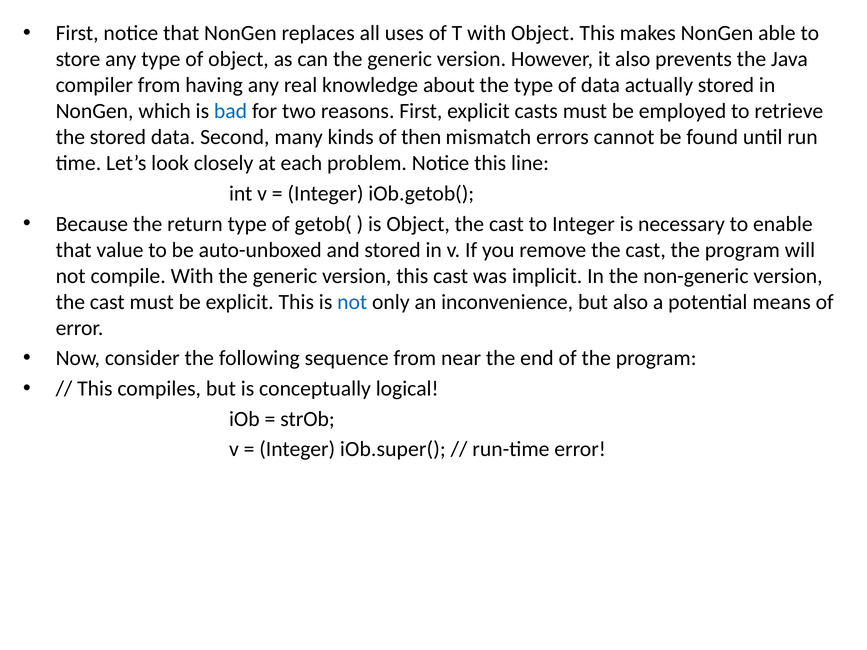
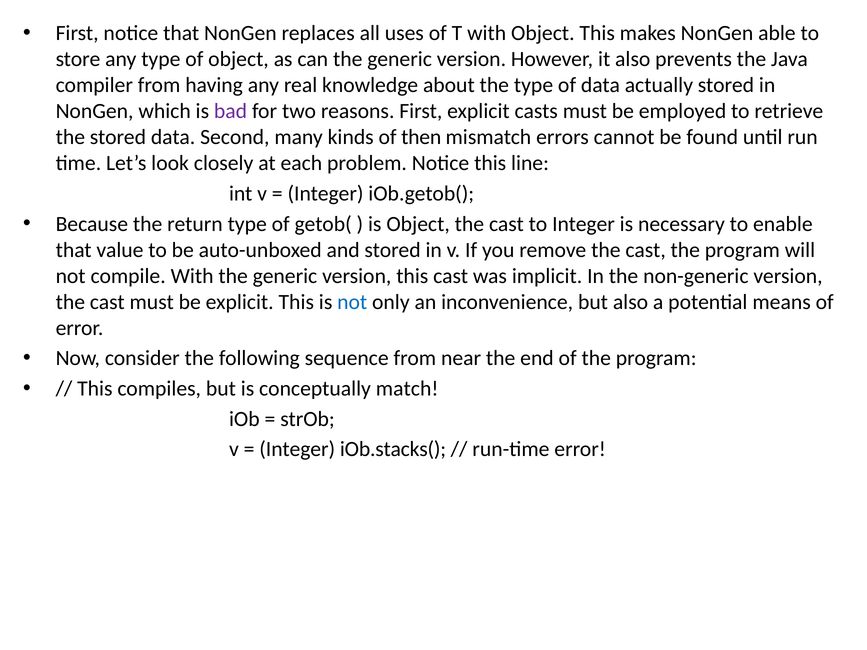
bad colour: blue -> purple
logical: logical -> match
iOb.super(: iOb.super( -> iOb.stacks(
